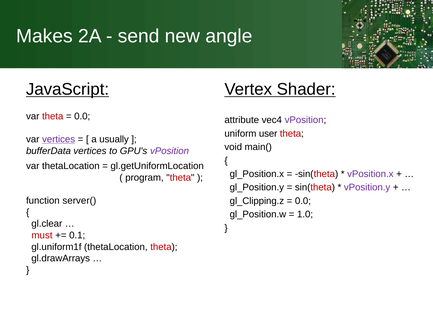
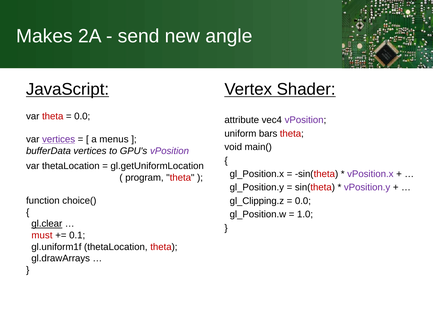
user: user -> bars
usually: usually -> menus
server(: server( -> choice(
gl.clear underline: none -> present
